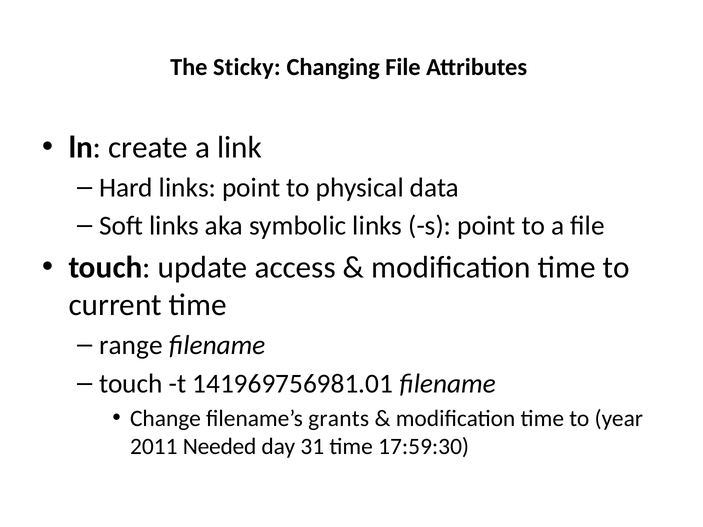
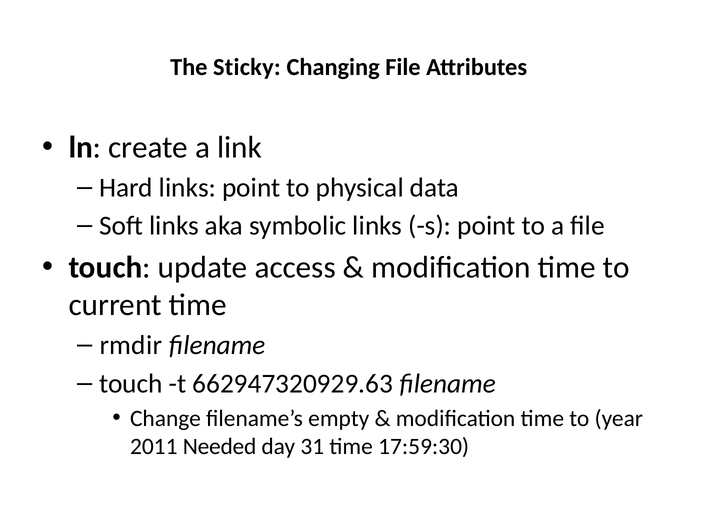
range: range -> rmdir
141969756981.01: 141969756981.01 -> 662947320929.63
grants: grants -> empty
